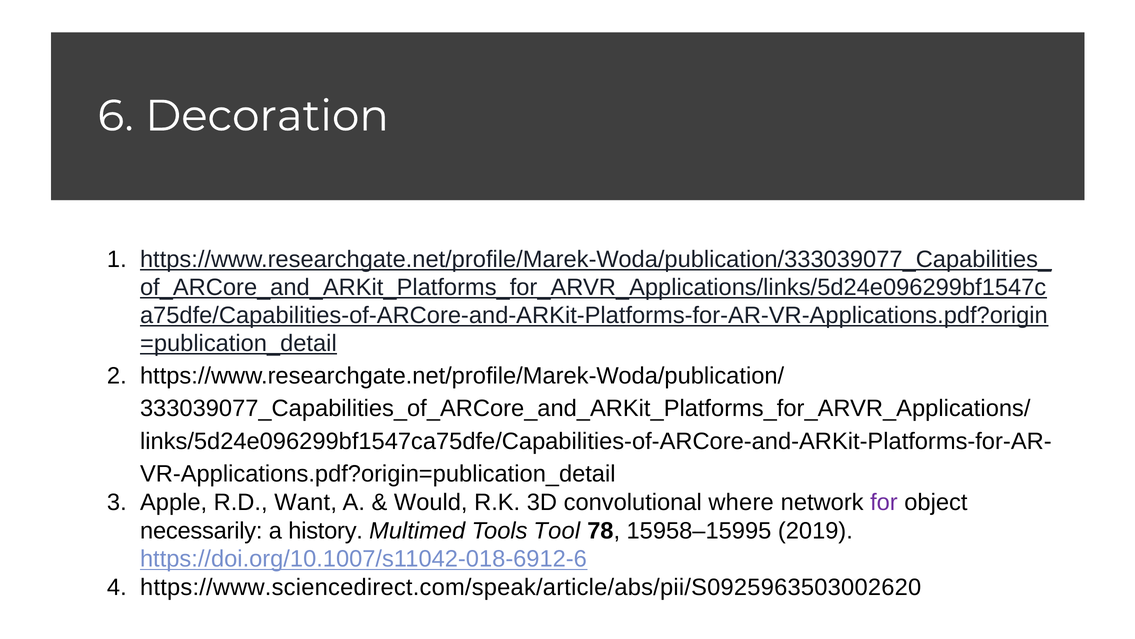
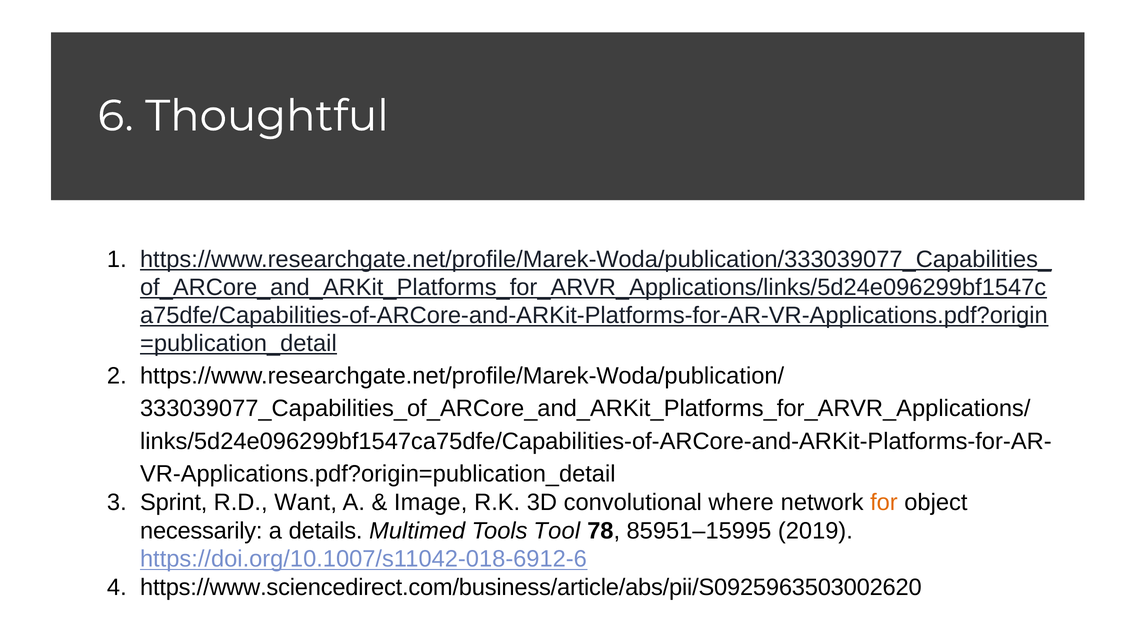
Decoration: Decoration -> Thoughtful
Apple: Apple -> Sprint
Would: Would -> Image
for colour: purple -> orange
history: history -> details
15958–15995: 15958–15995 -> 85951–15995
https://www.sciencedirect.com/speak/article/abs/pii/S0925963503002620: https://www.sciencedirect.com/speak/article/abs/pii/S0925963503002620 -> https://www.sciencedirect.com/business/article/abs/pii/S0925963503002620
